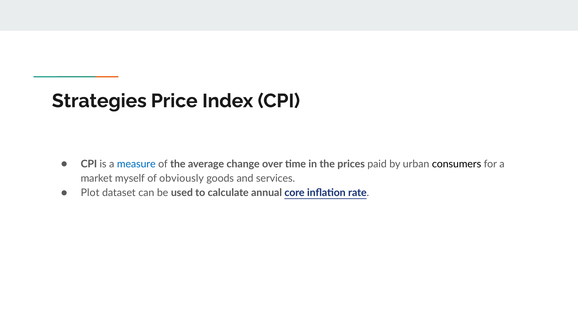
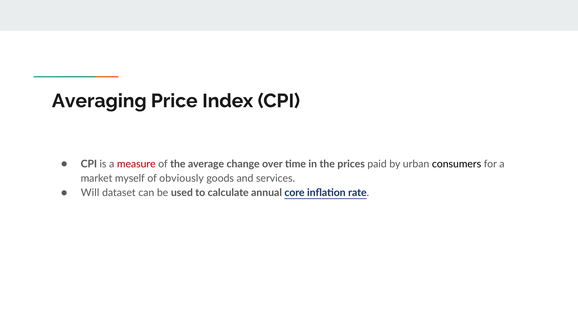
Strategies: Strategies -> Averaging
measure colour: blue -> red
Plot: Plot -> Will
